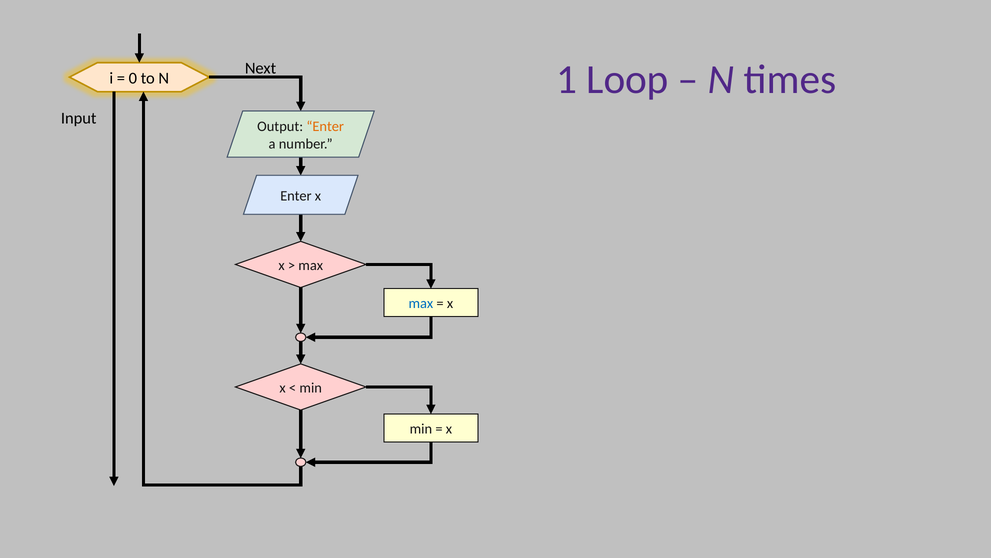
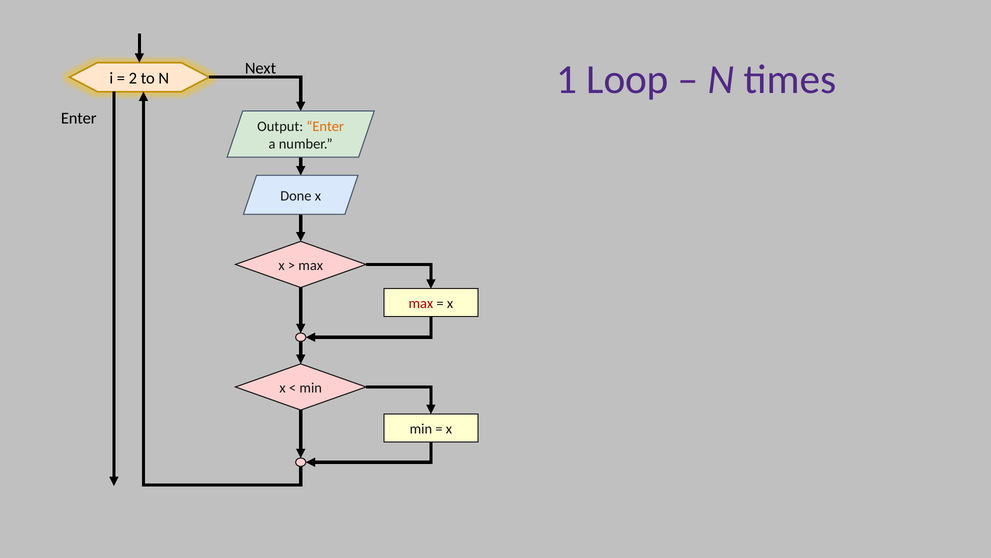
0: 0 -> 2
Input at (79, 118): Input -> Enter
Enter at (296, 196): Enter -> Done
max at (421, 303) colour: blue -> red
